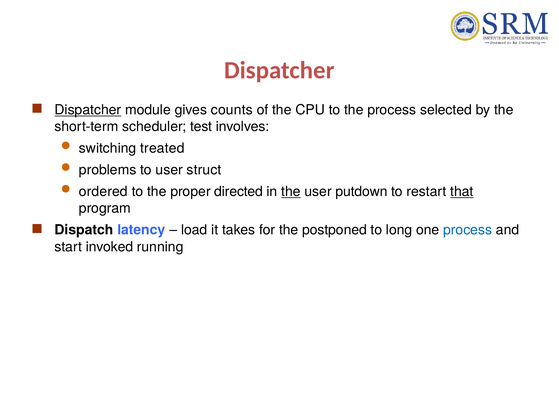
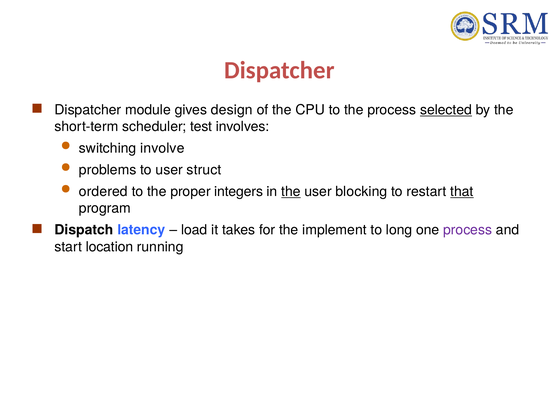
Dispatcher at (88, 110) underline: present -> none
counts: counts -> design
selected underline: none -> present
treated: treated -> involve
directed: directed -> integers
putdown: putdown -> blocking
postponed: postponed -> implement
process at (468, 230) colour: blue -> purple
invoked: invoked -> location
